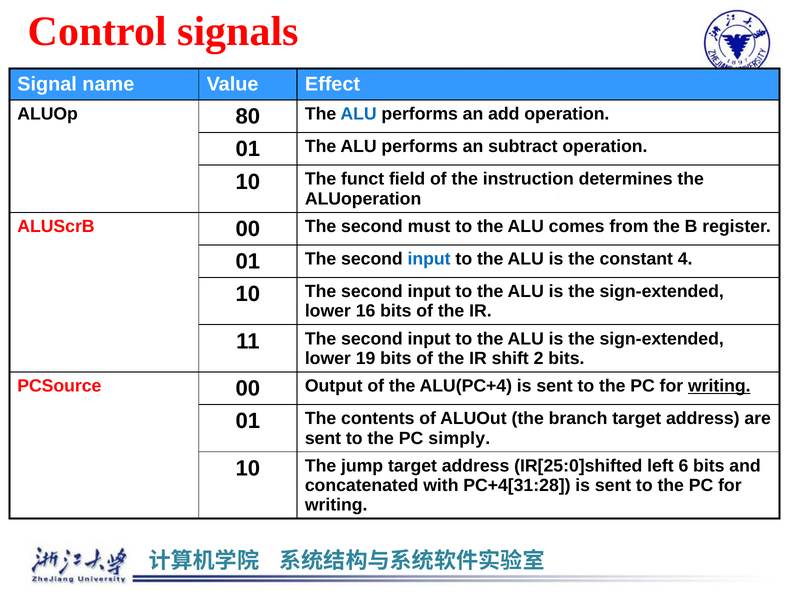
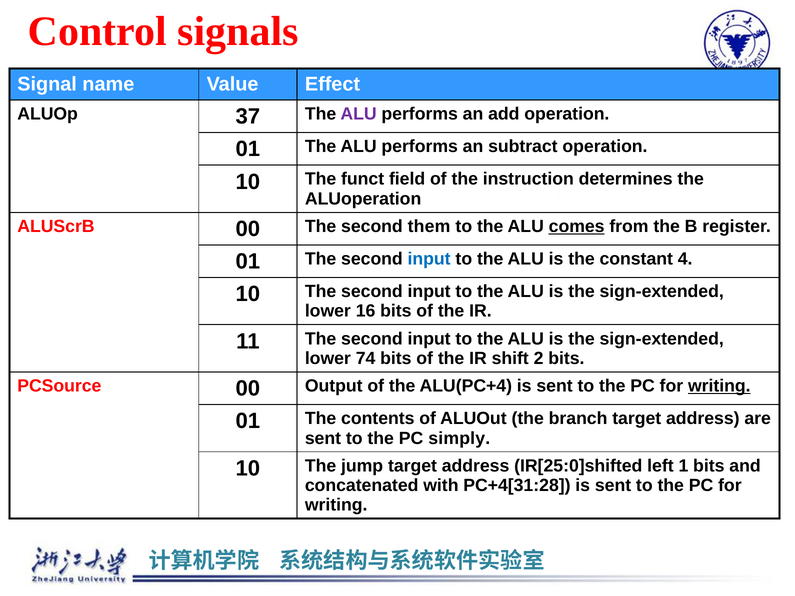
80: 80 -> 37
ALU at (359, 114) colour: blue -> purple
must: must -> them
comes underline: none -> present
19: 19 -> 74
6: 6 -> 1
